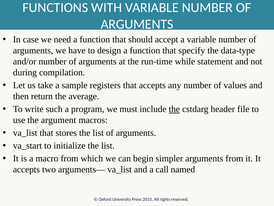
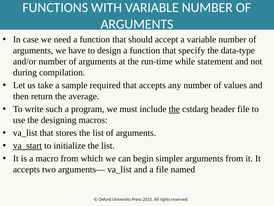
registers: registers -> required
argument: argument -> designing
va_start underline: none -> present
a call: call -> file
